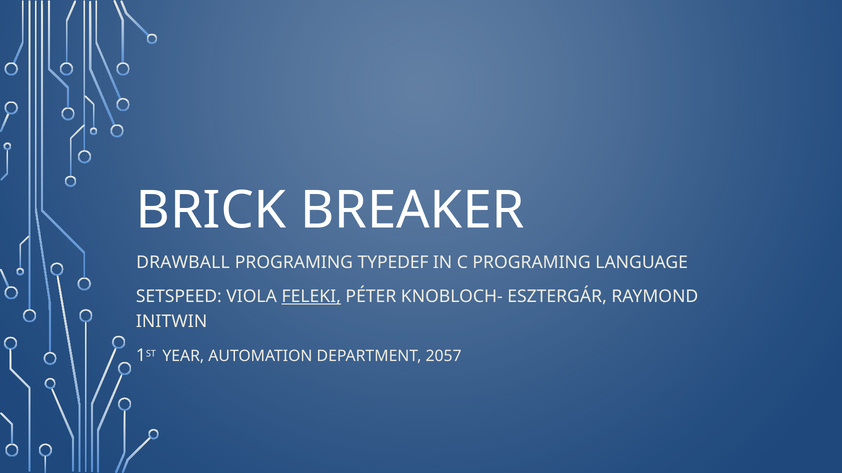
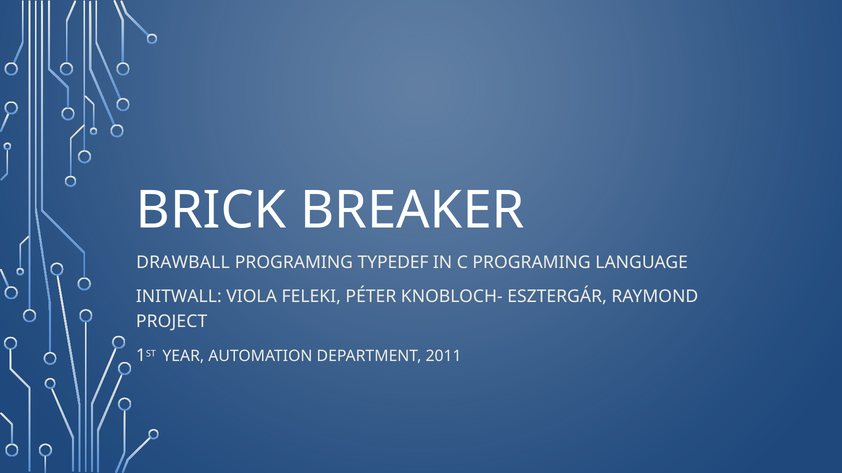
SETSPEED: SETSPEED -> INITWALL
FELEKI underline: present -> none
INITWIN: INITWIN -> PROJECT
2057: 2057 -> 2011
